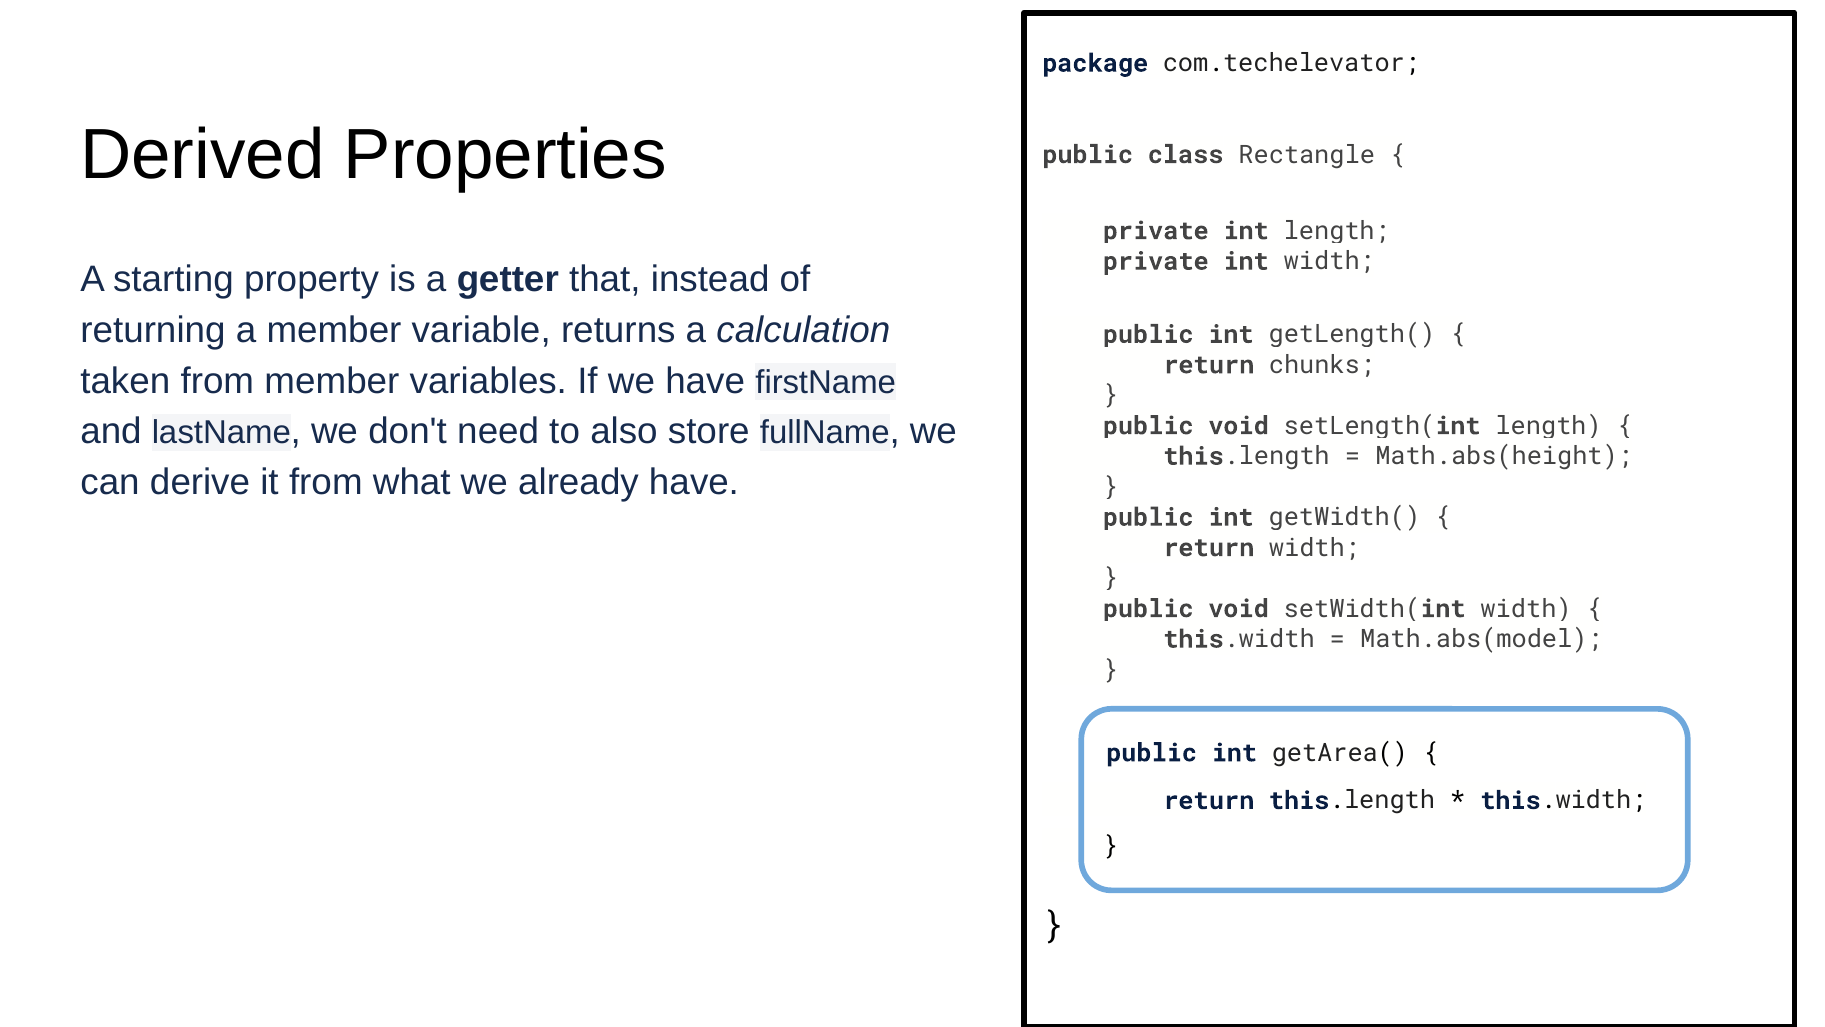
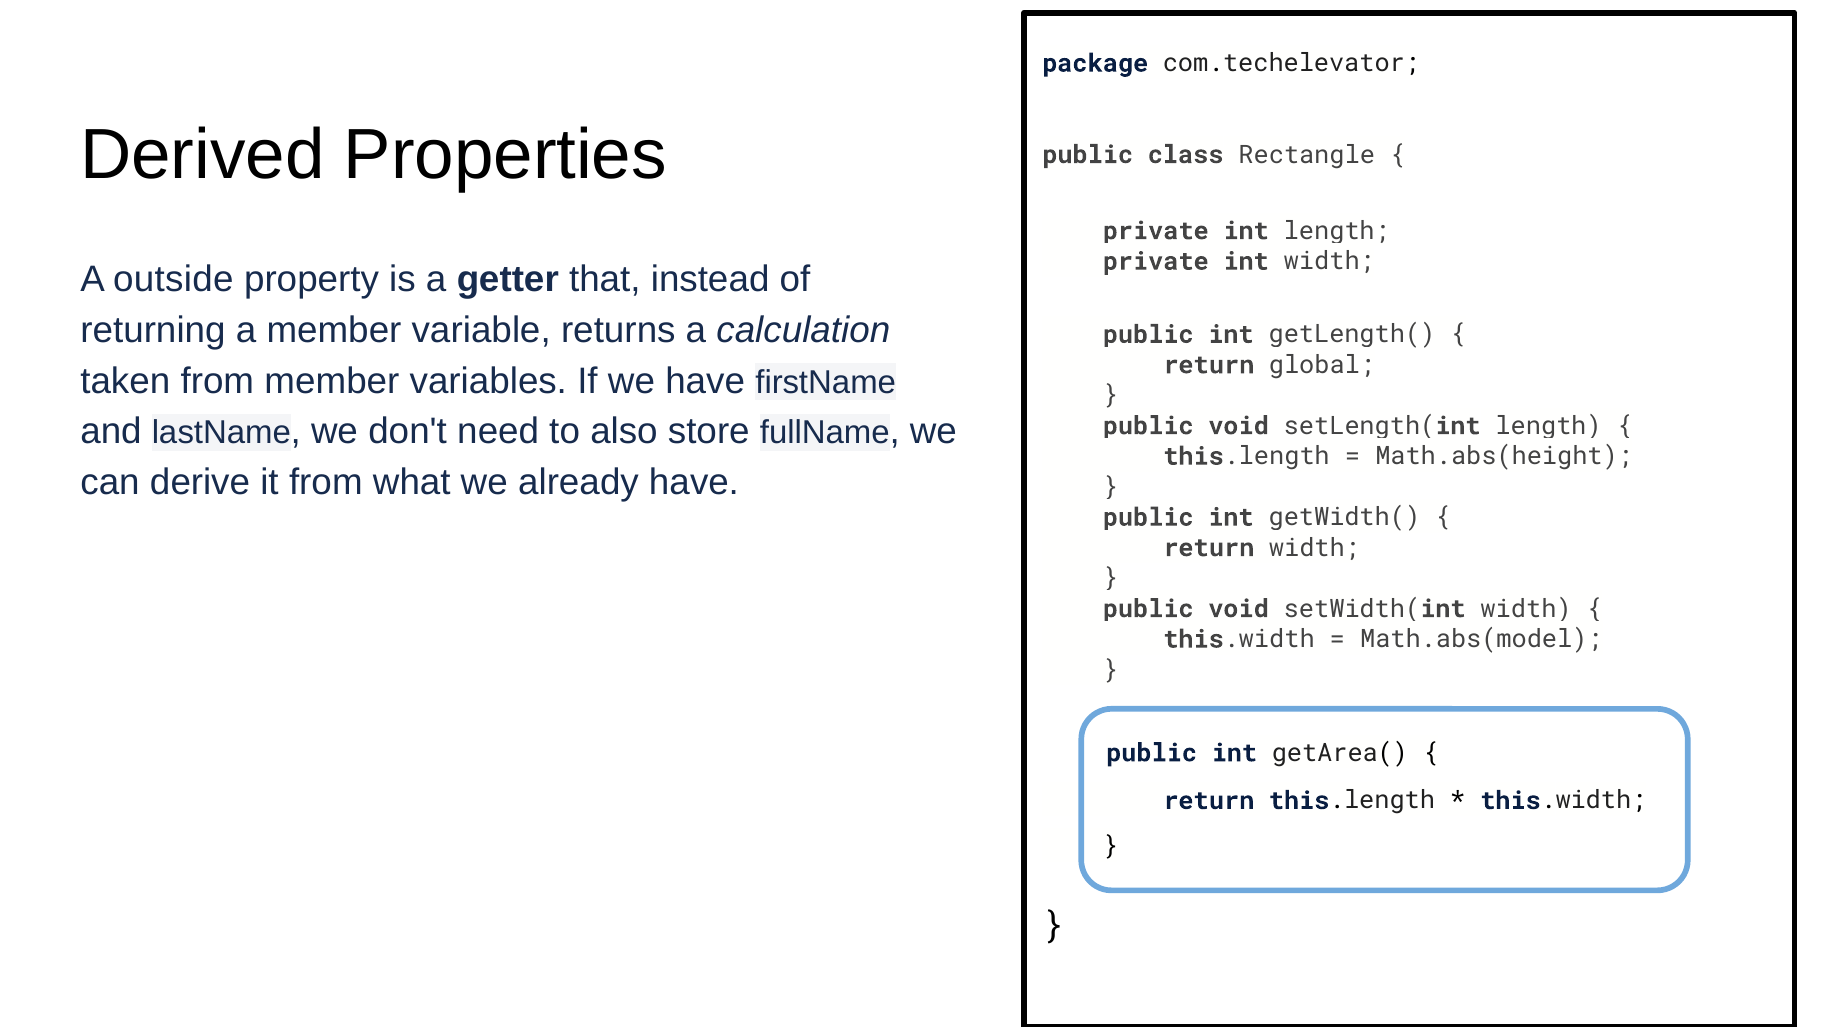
starting: starting -> outside
chunks: chunks -> global
